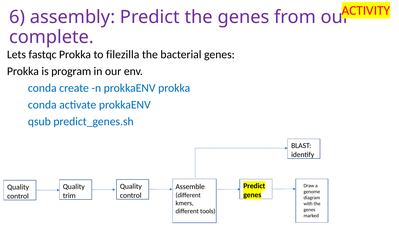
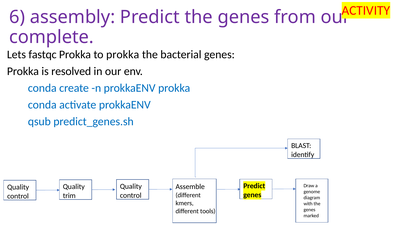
to filezilla: filezilla -> prokka
program: program -> resolved
